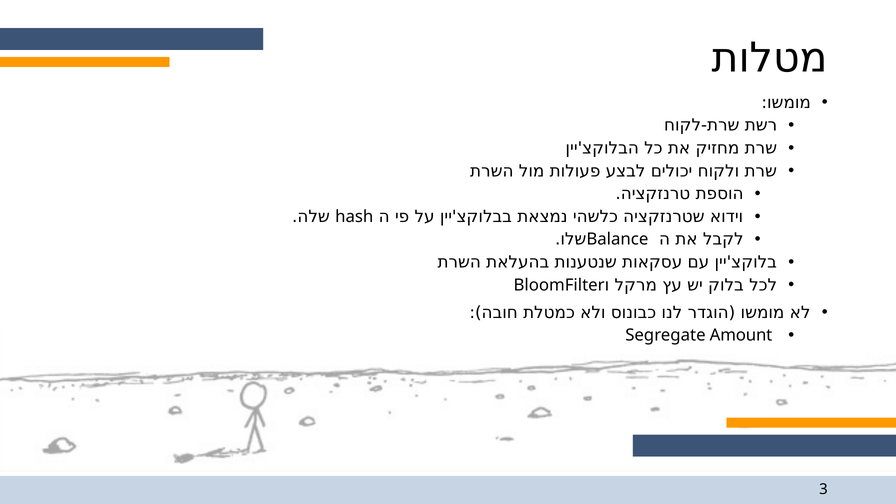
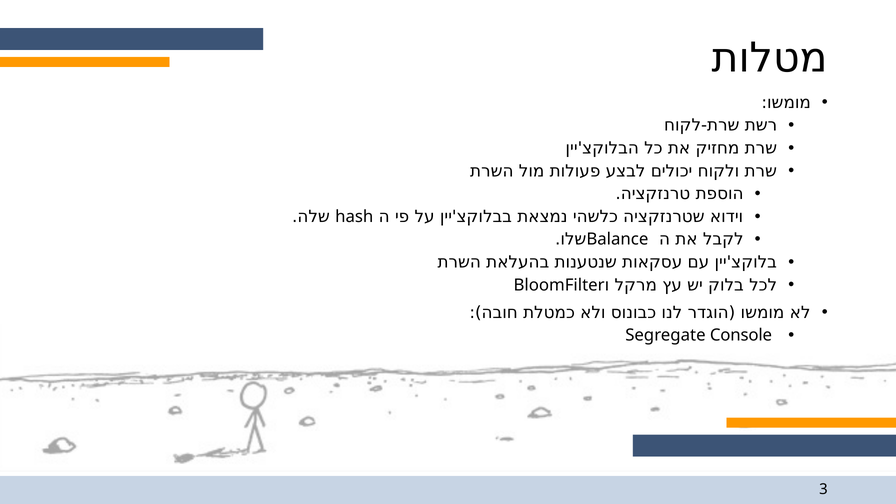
Amount: Amount -> Console
